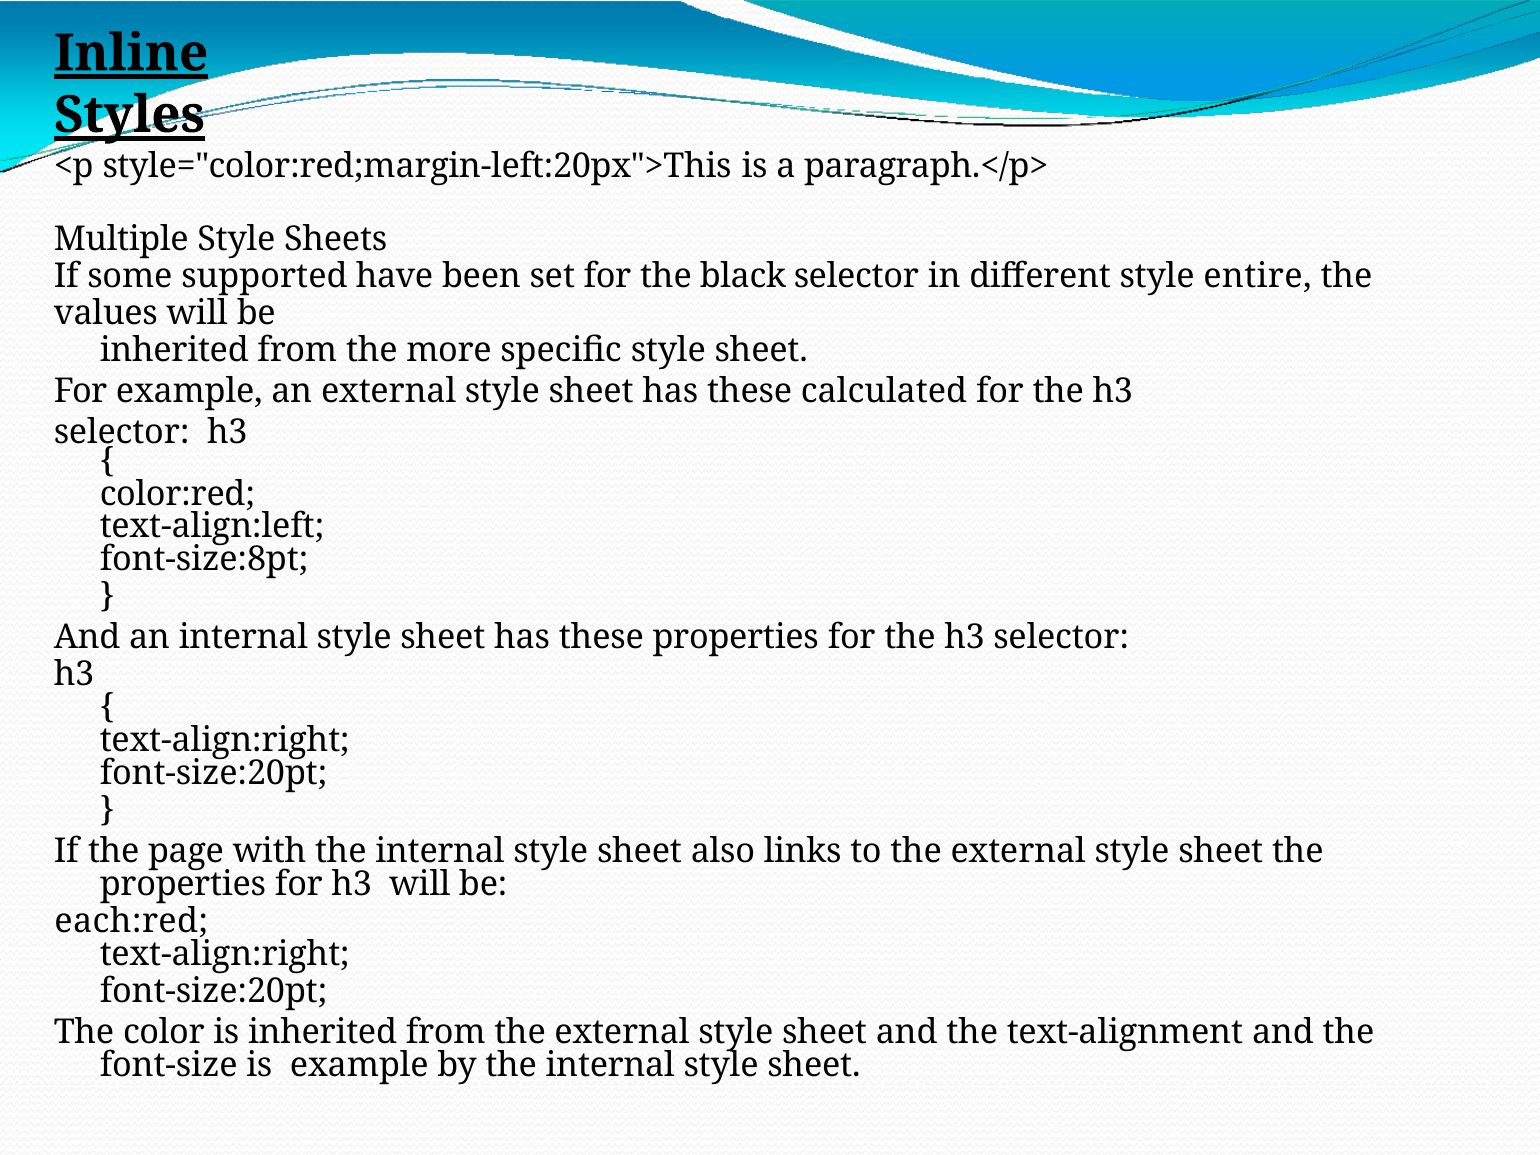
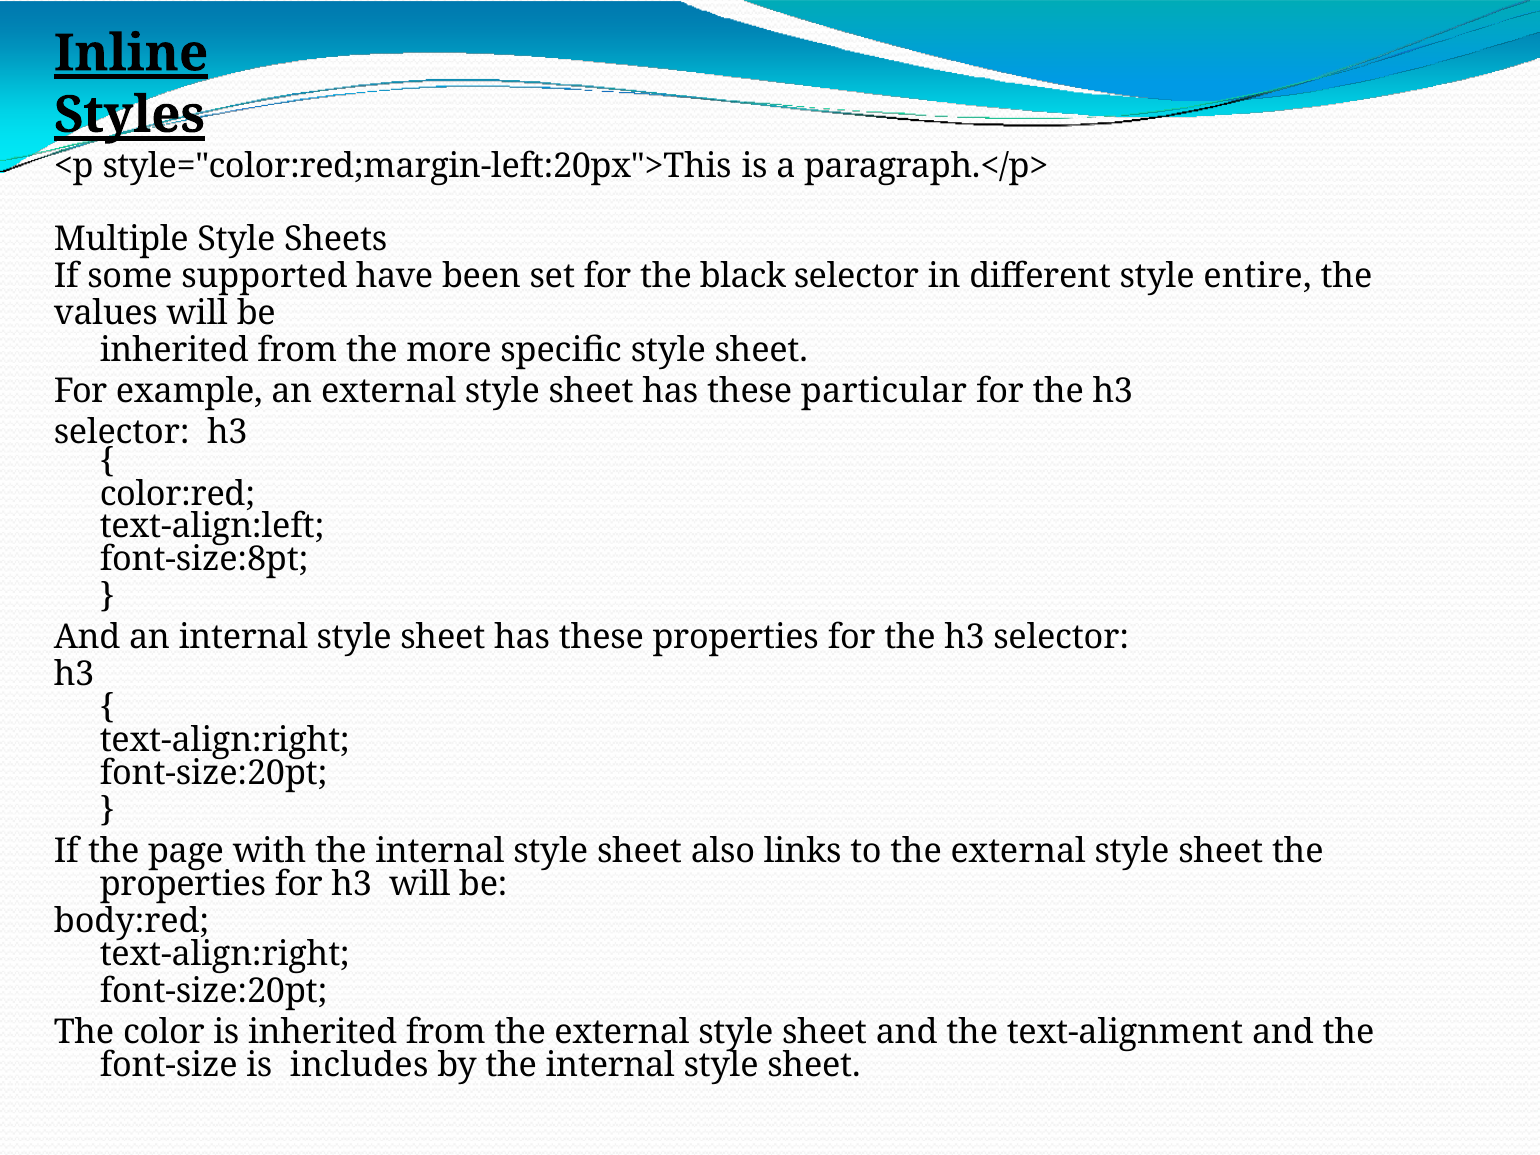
calculated: calculated -> particular
each:red: each:red -> body:red
is example: example -> includes
